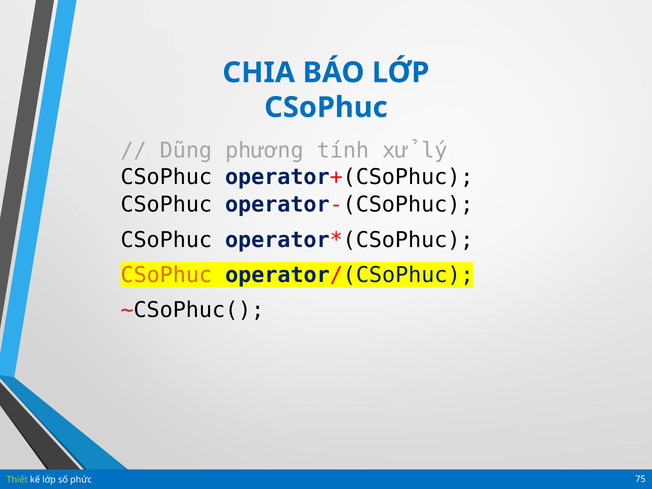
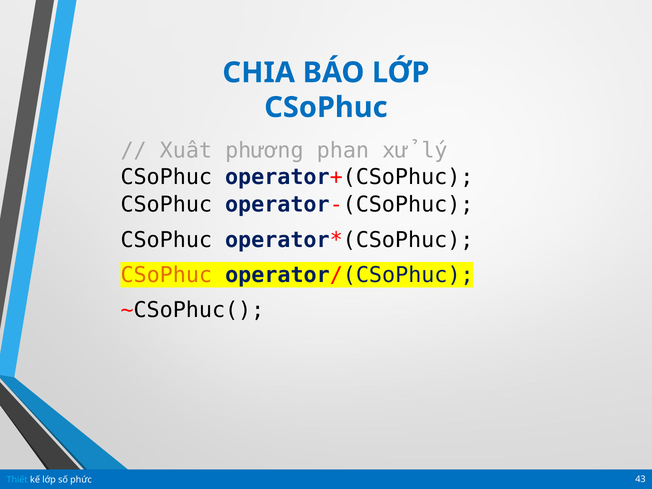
Dũng: Dũng -> Xuất
tính: tính -> phan
Thiết colour: light green -> light blue
75: 75 -> 43
